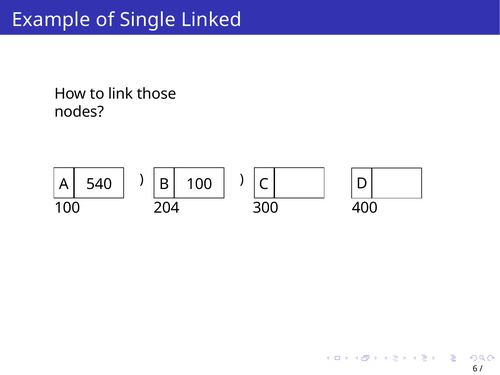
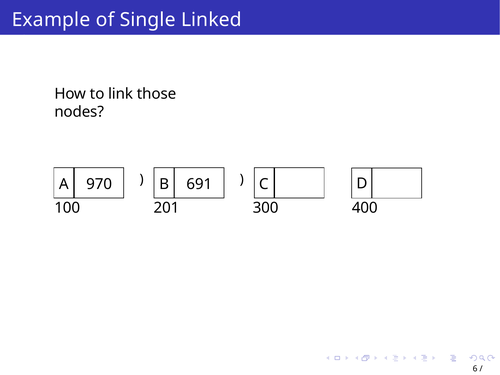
540: 540 -> 970
B 100: 100 -> 691
204: 204 -> 201
